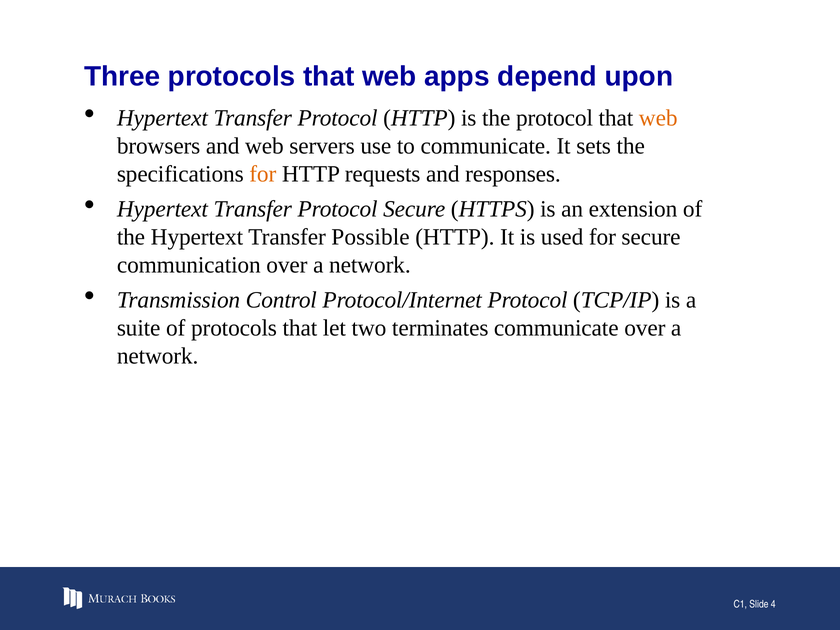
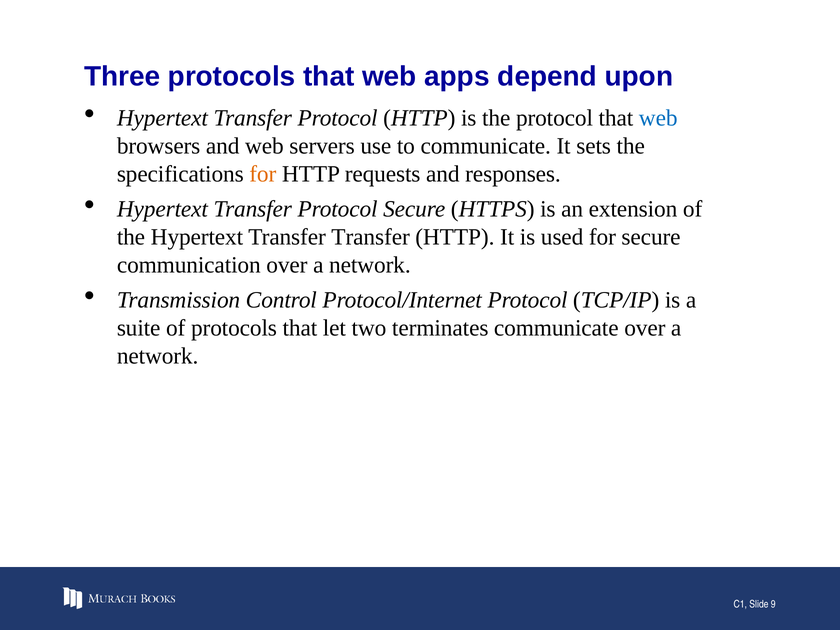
web at (658, 118) colour: orange -> blue
Transfer Possible: Possible -> Transfer
4: 4 -> 9
